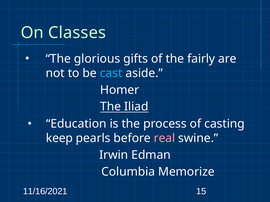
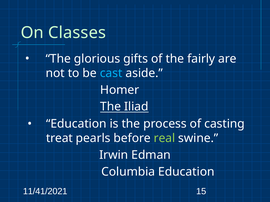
keep: keep -> treat
real colour: pink -> light green
Columbia Memorize: Memorize -> Education
11/16/2021: 11/16/2021 -> 11/41/2021
